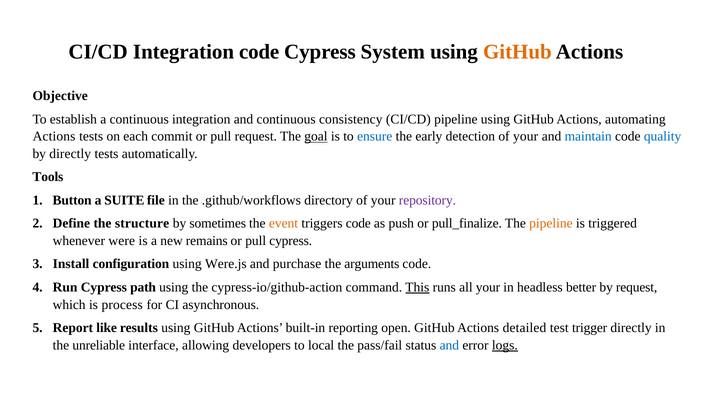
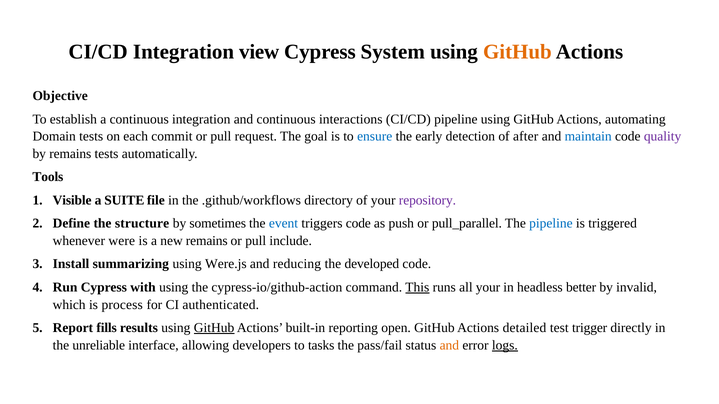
Integration code: code -> view
consistency: consistency -> interactions
Actions at (54, 137): Actions -> Domain
goal underline: present -> none
detection of your: your -> after
quality colour: blue -> purple
by directly: directly -> remains
Button: Button -> Visible
event colour: orange -> blue
pull_finalize: pull_finalize -> pull_parallel
pipeline at (551, 224) colour: orange -> blue
pull cypress: cypress -> include
configuration: configuration -> summarizing
purchase: purchase -> reducing
arguments: arguments -> developed
path: path -> with
by request: request -> invalid
asynchronous: asynchronous -> authenticated
like: like -> fills
GitHub at (214, 328) underline: none -> present
local: local -> tasks
and at (449, 345) colour: blue -> orange
